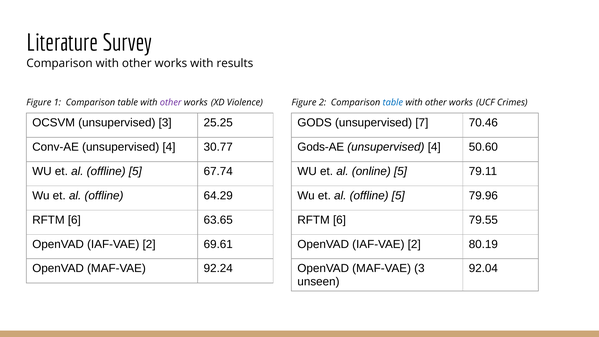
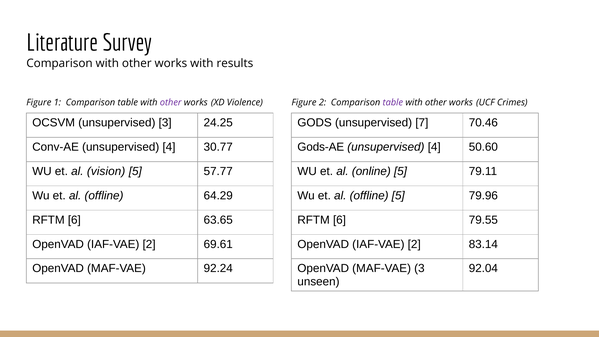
table at (393, 102) colour: blue -> purple
25.25: 25.25 -> 24.25
offline at (106, 171): offline -> vision
67.74: 67.74 -> 57.77
80.19: 80.19 -> 83.14
